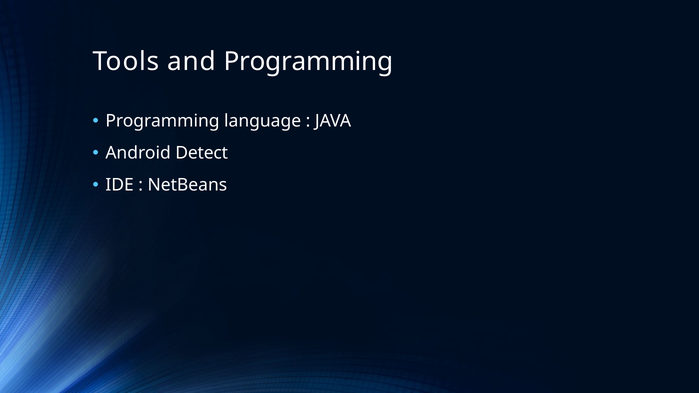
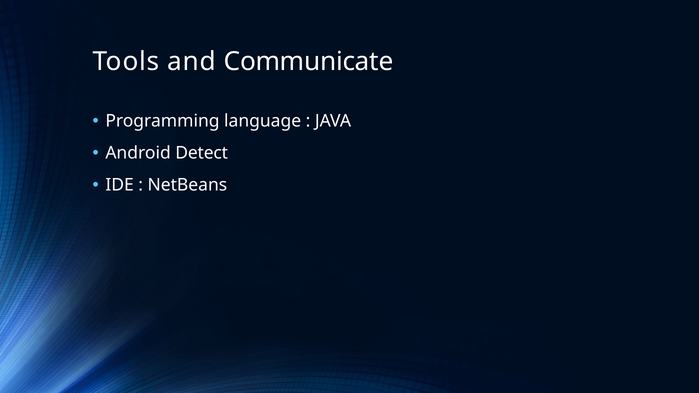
and Programming: Programming -> Communicate
